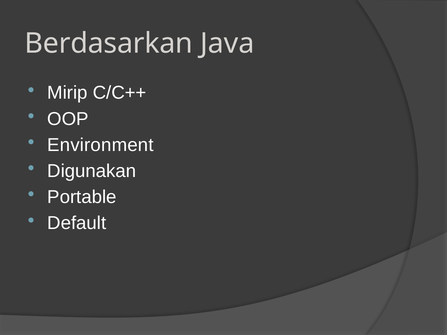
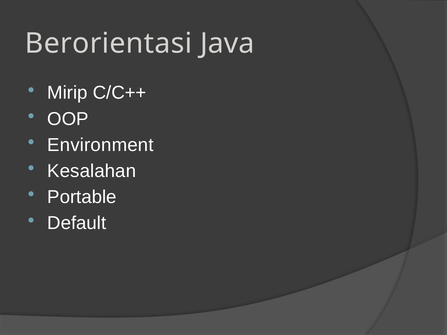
Berdasarkan: Berdasarkan -> Berorientasi
Digunakan: Digunakan -> Kesalahan
